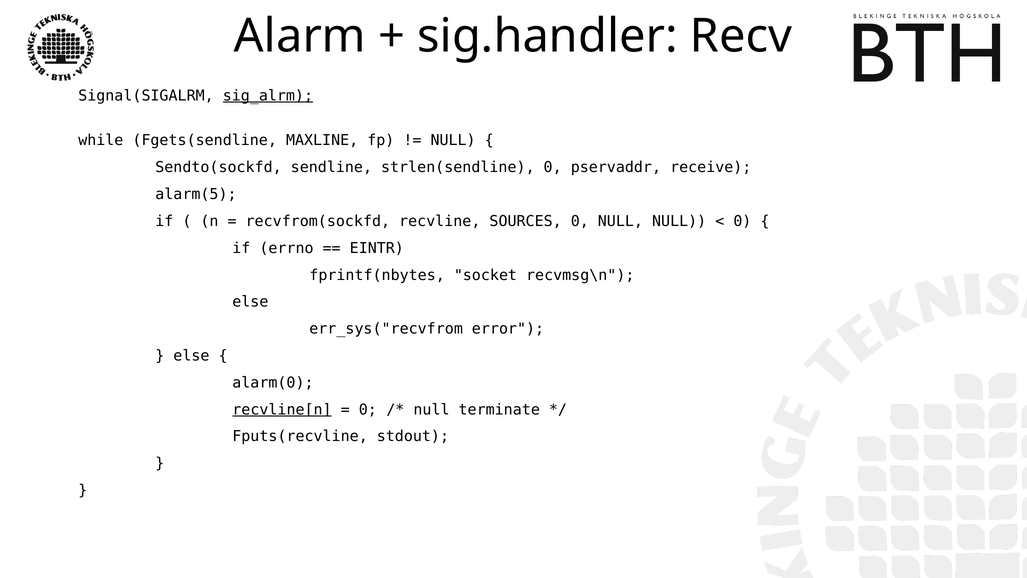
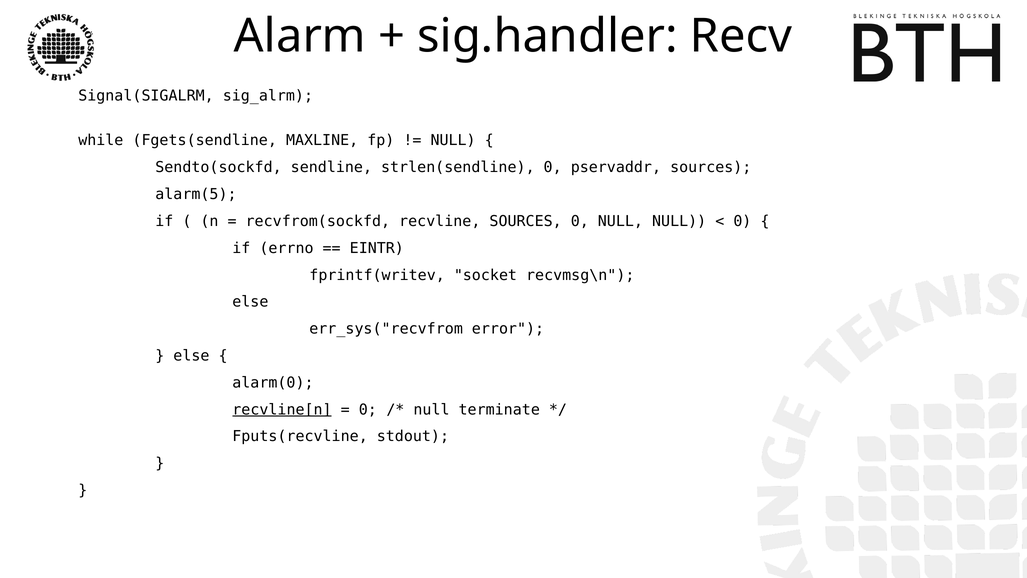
sig_alrm underline: present -> none
pservaddr receive: receive -> sources
fprintf(nbytes: fprintf(nbytes -> fprintf(writev
